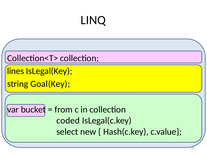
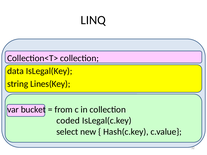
lines: lines -> data
Goal(Key: Goal(Key -> Lines(Key
